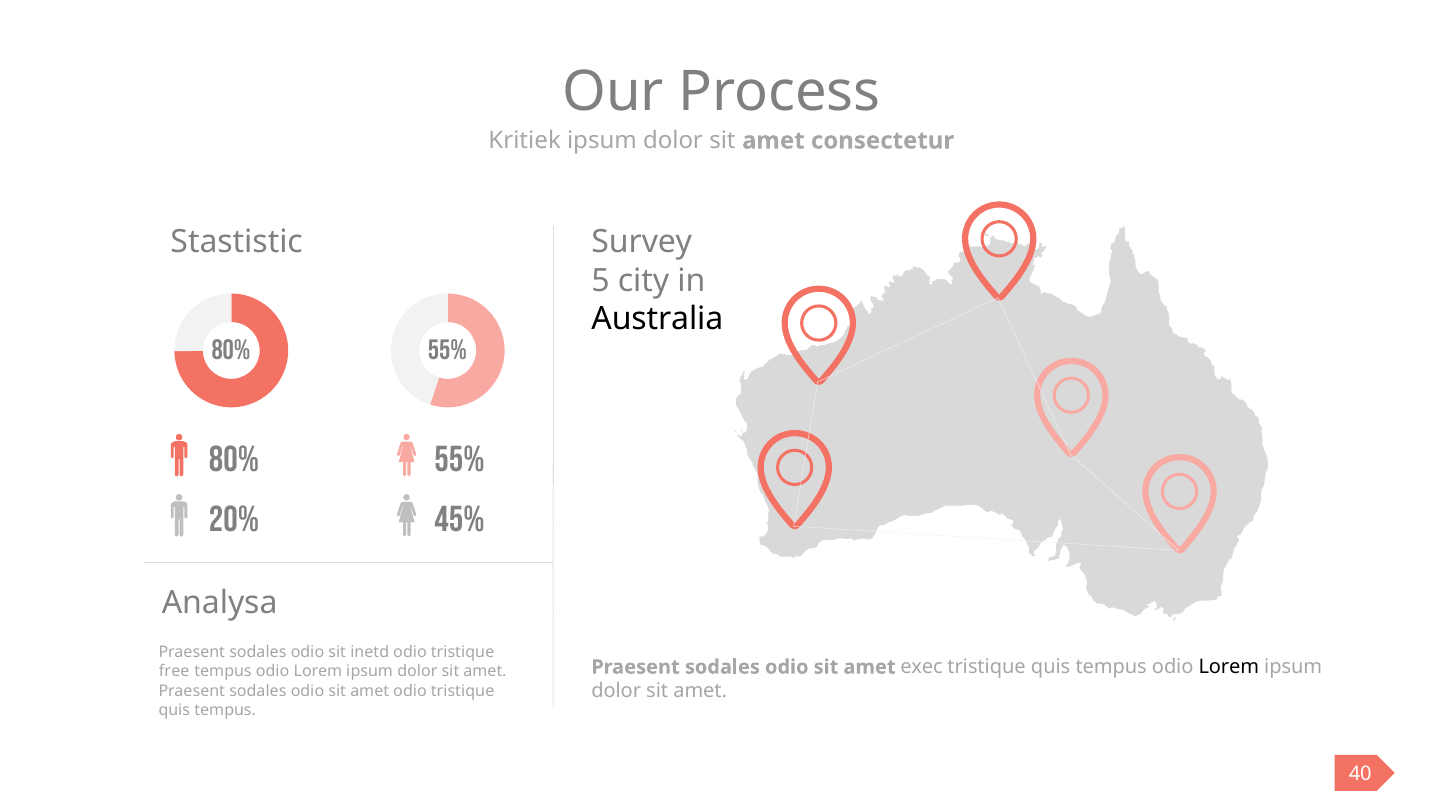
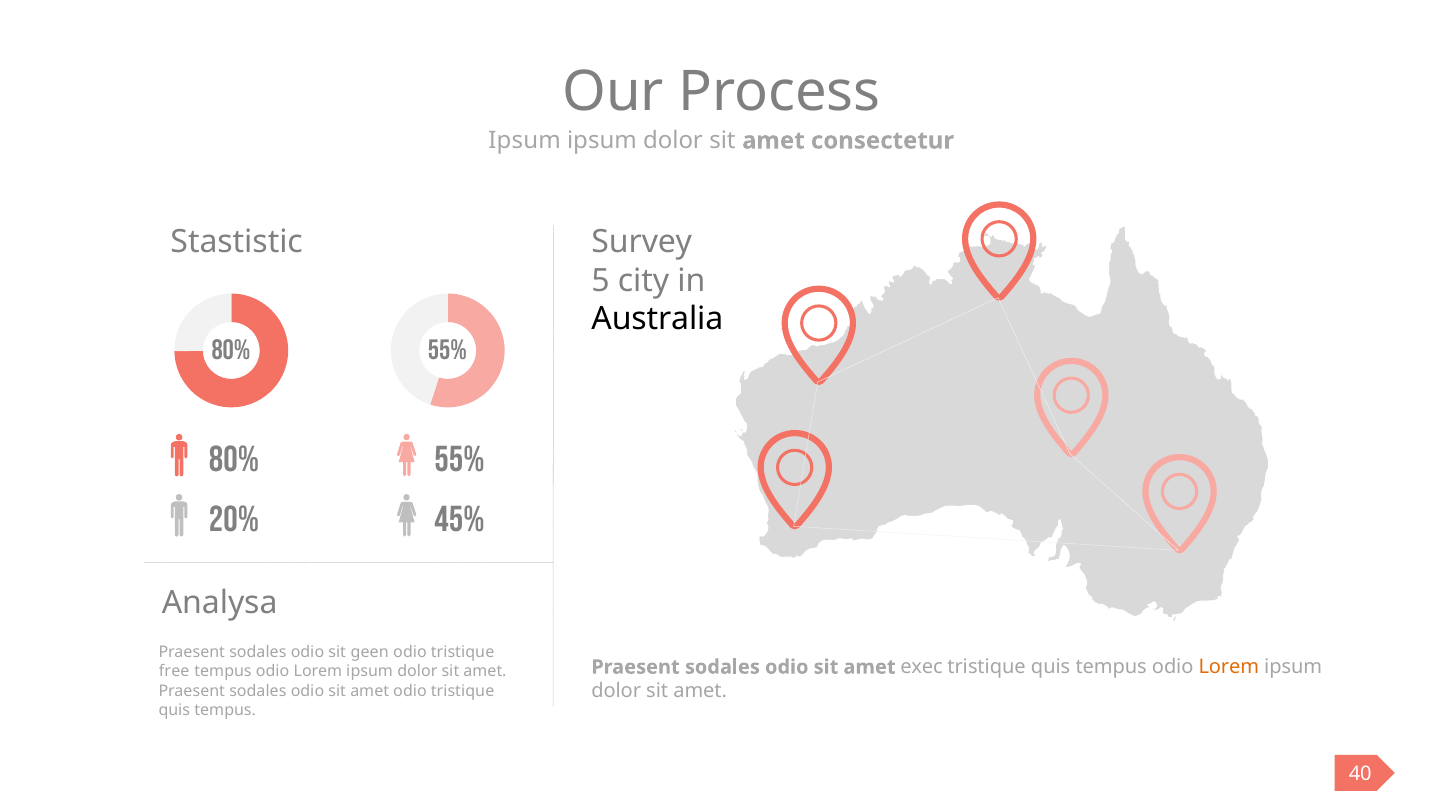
Kritiek at (525, 141): Kritiek -> Ipsum
inetd: inetd -> geen
Lorem at (1229, 667) colour: black -> orange
